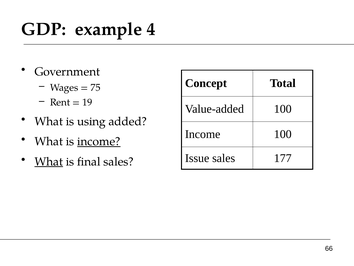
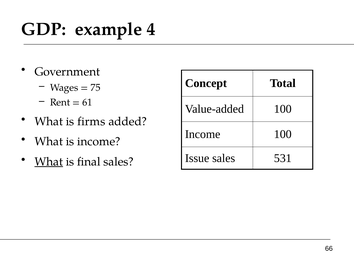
19: 19 -> 61
using: using -> firms
income at (99, 141) underline: present -> none
177: 177 -> 531
